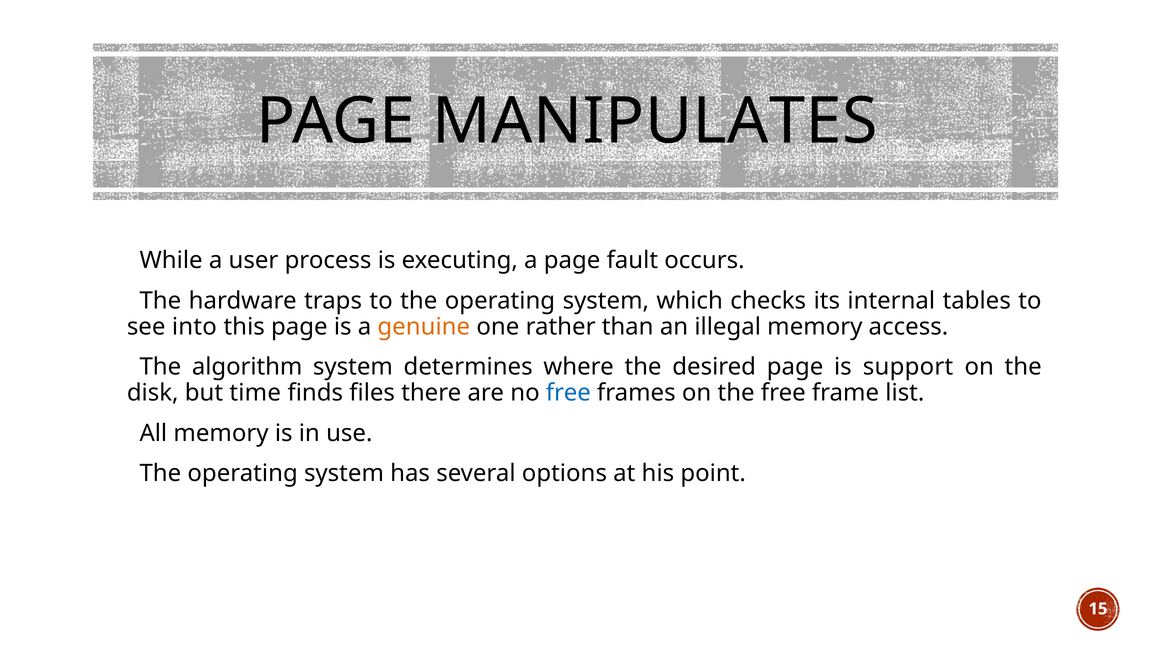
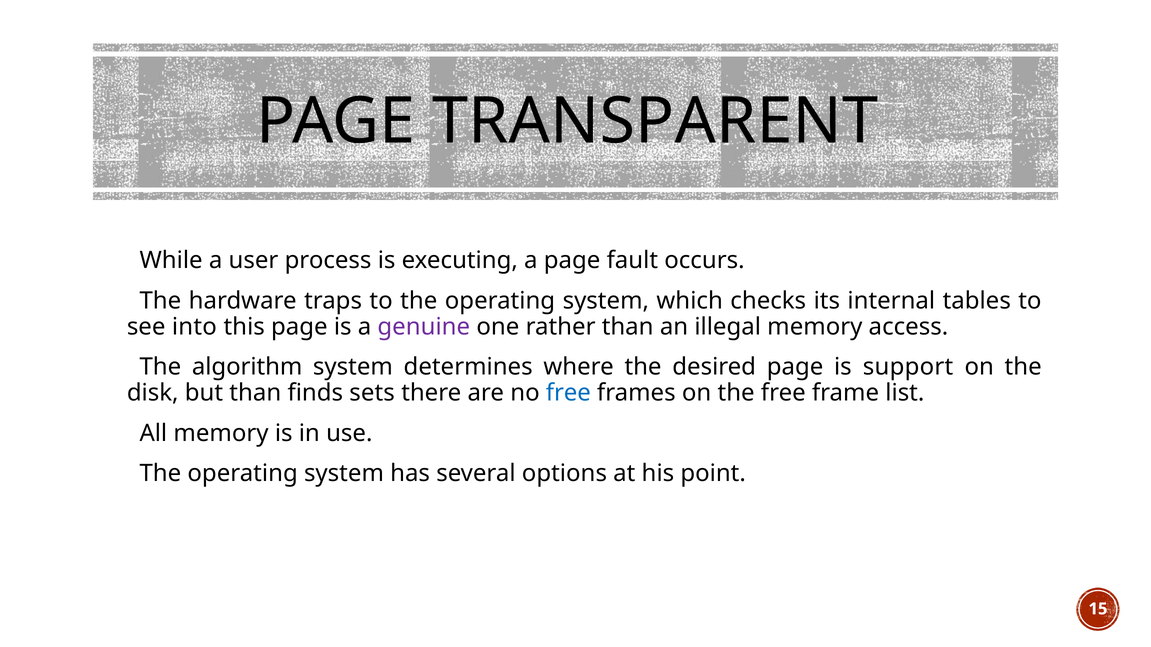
MANIPULATES: MANIPULATES -> TRANSPARENT
genuine colour: orange -> purple
but time: time -> than
files: files -> sets
